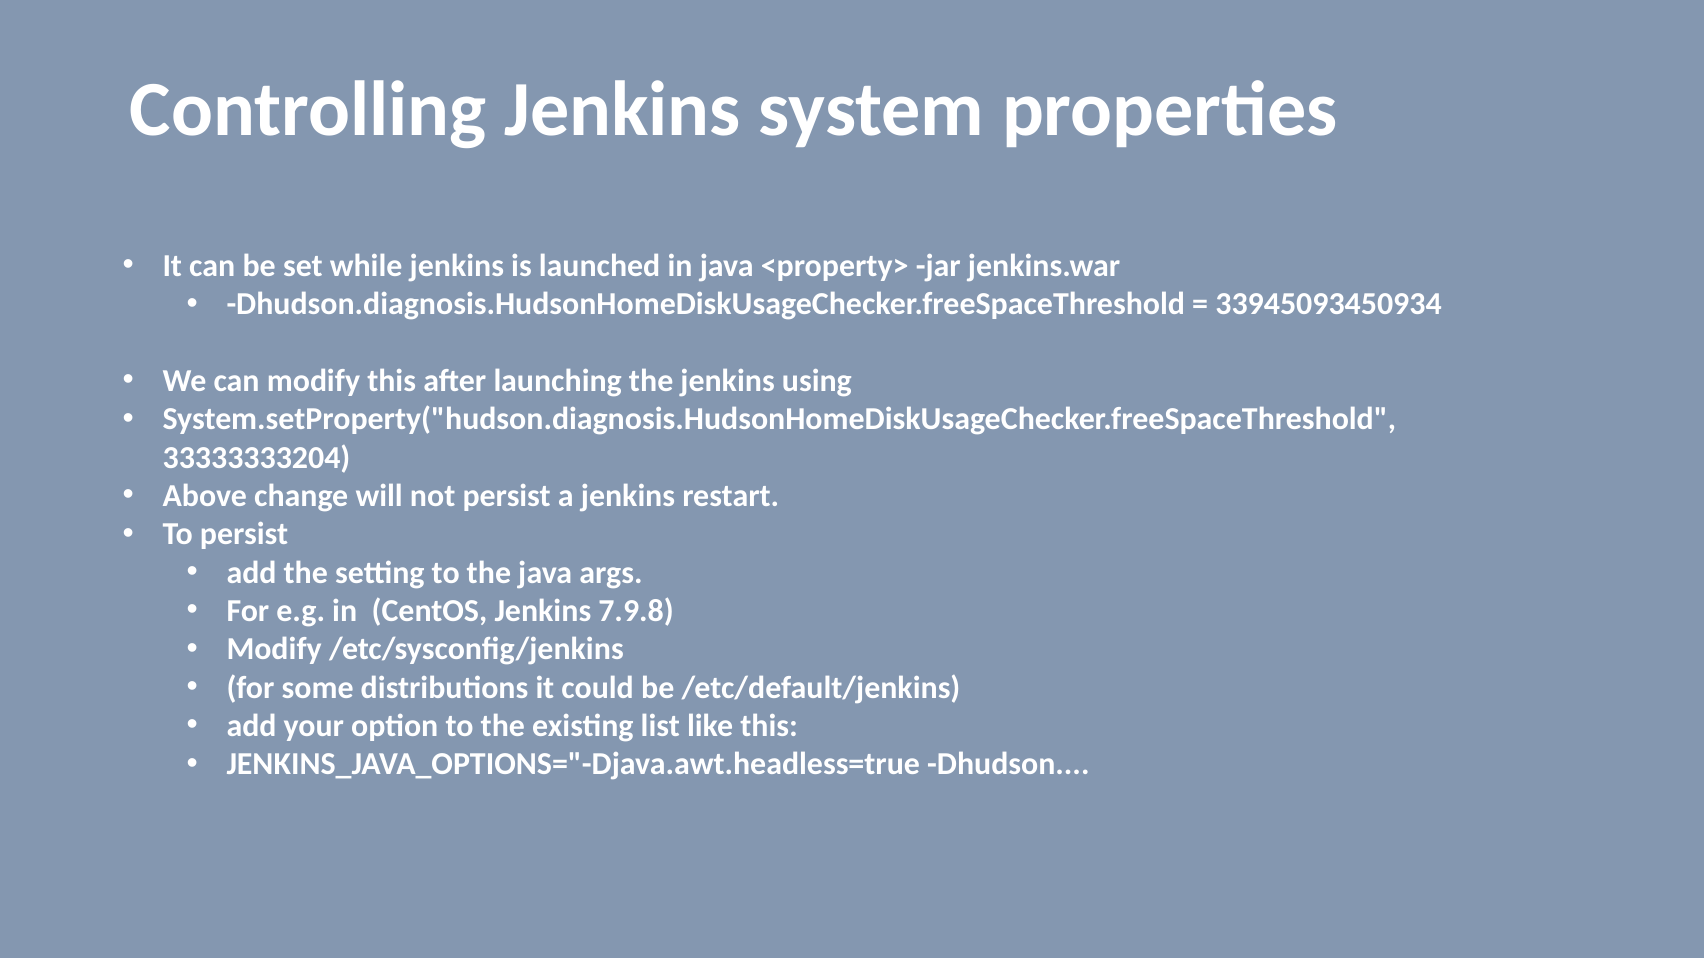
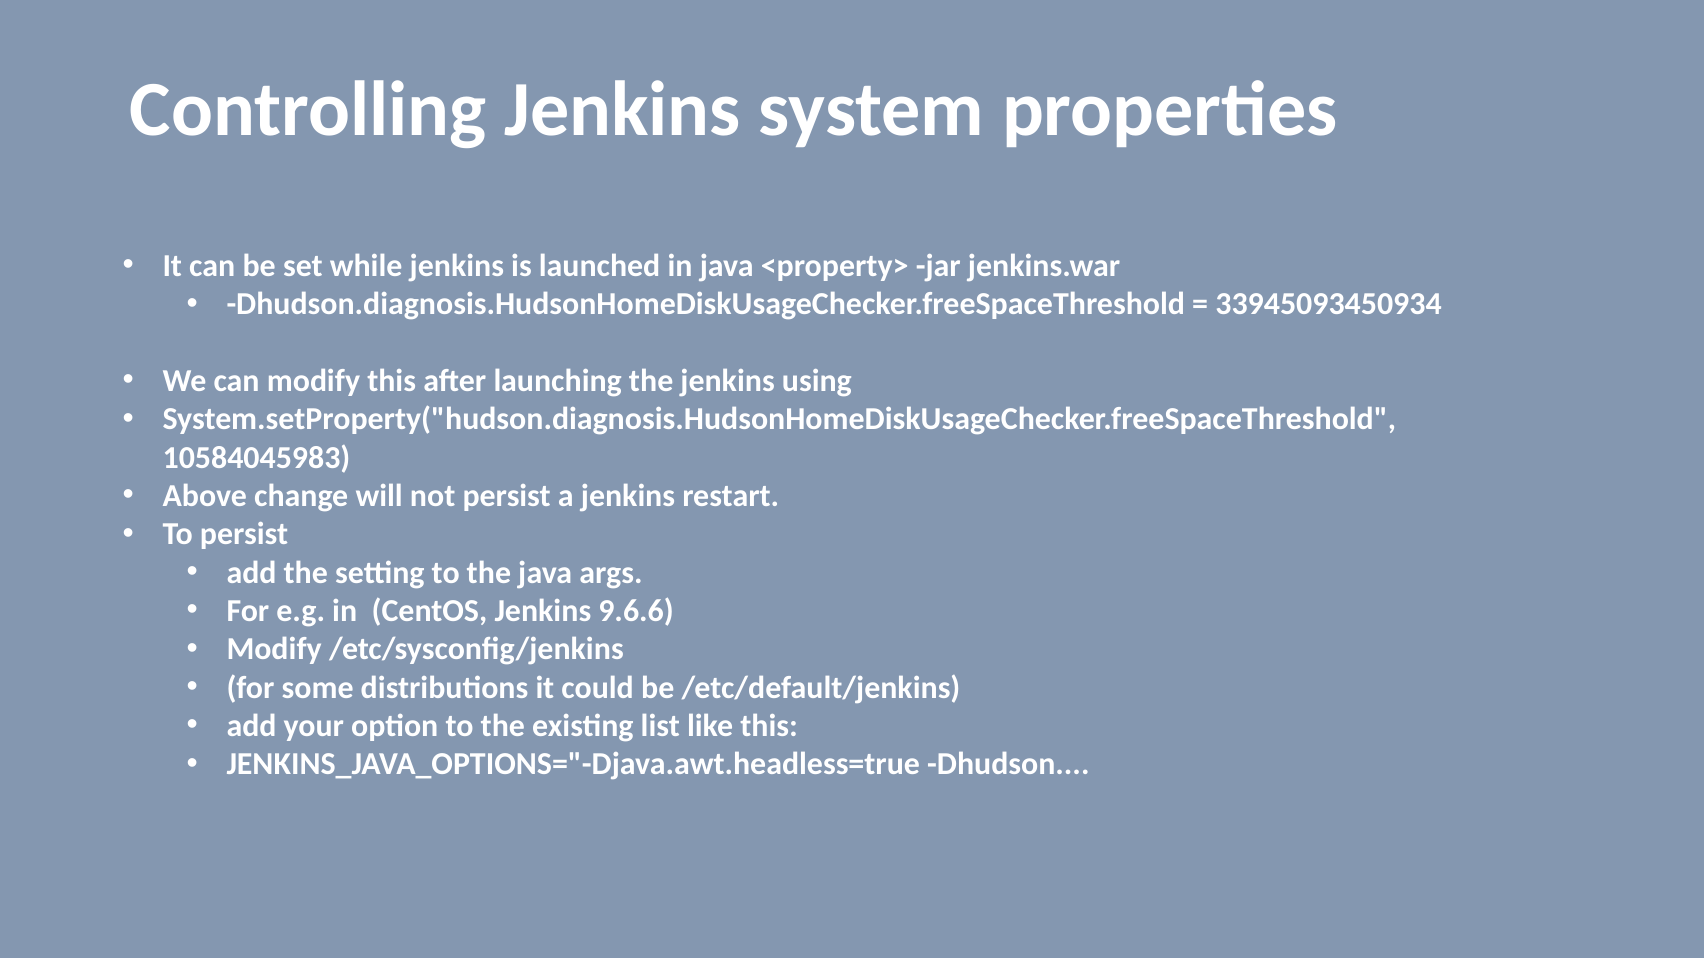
33333333204: 33333333204 -> 10584045983
7.9.8: 7.9.8 -> 9.6.6
